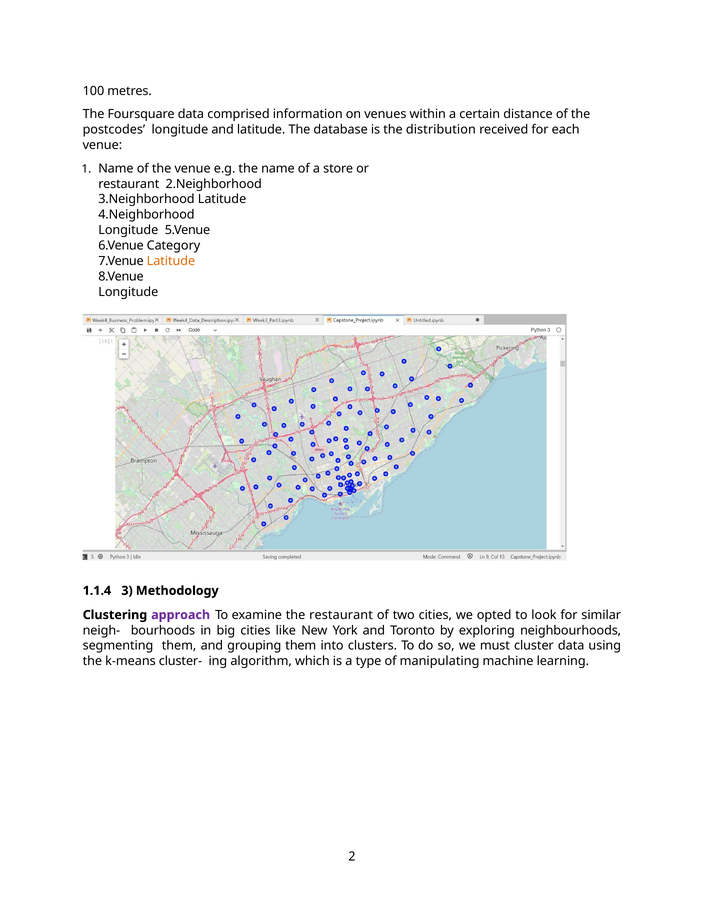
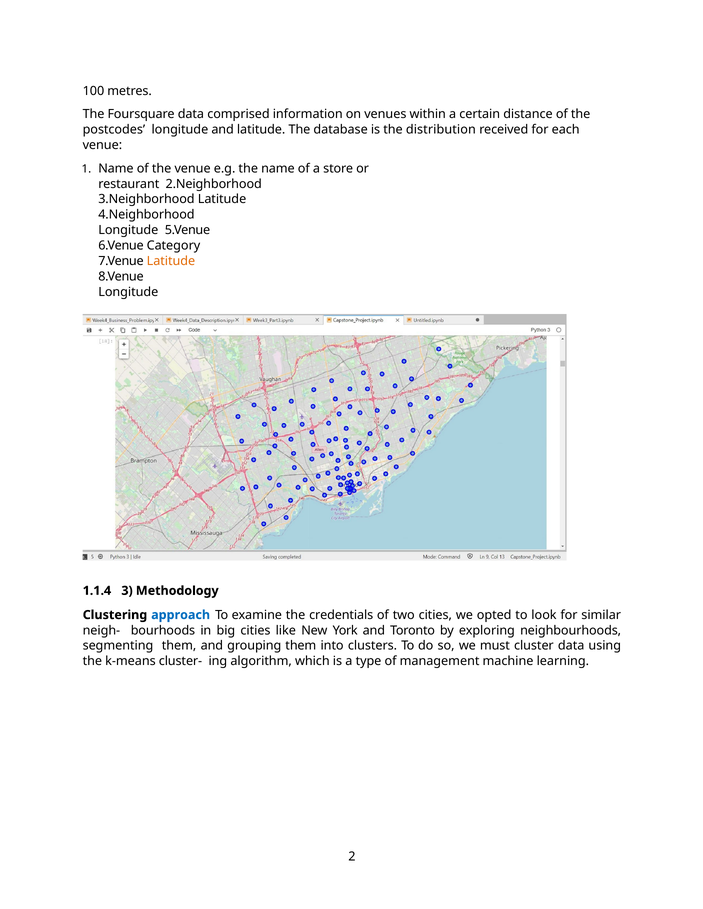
approach colour: purple -> blue
the restaurant: restaurant -> credentials
manipulating: manipulating -> management
